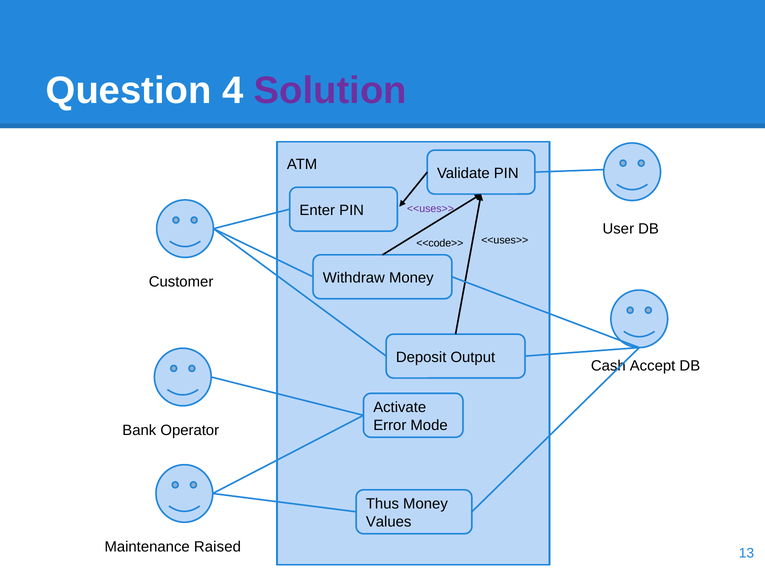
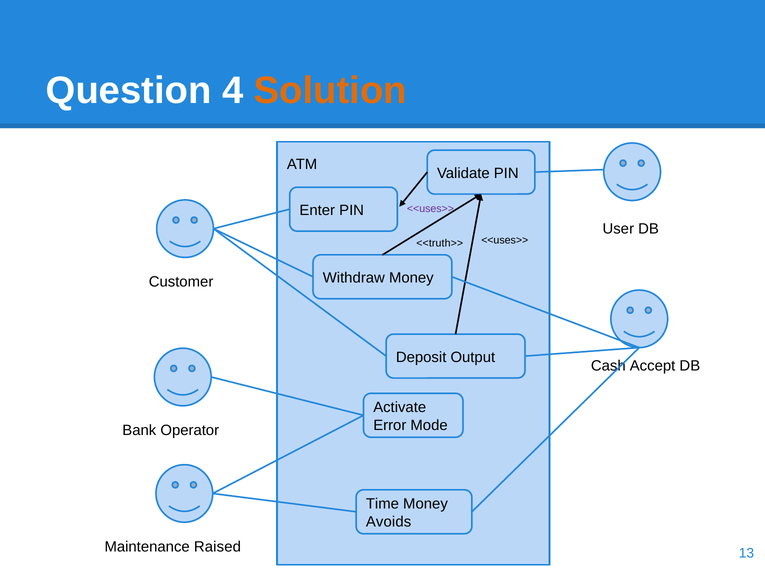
Solution colour: purple -> orange
<<code>>: <<code>> -> <<truth>>
Thus: Thus -> Time
Values: Values -> Avoids
